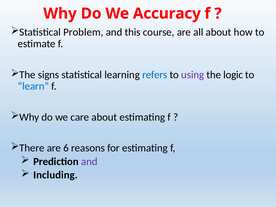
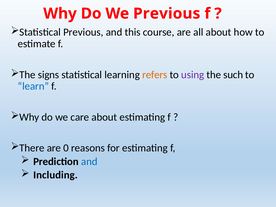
We Accuracy: Accuracy -> Previous
Statistical Problem: Problem -> Previous
refers colour: blue -> orange
logic: logic -> such
6: 6 -> 0
and at (89, 161) colour: purple -> blue
